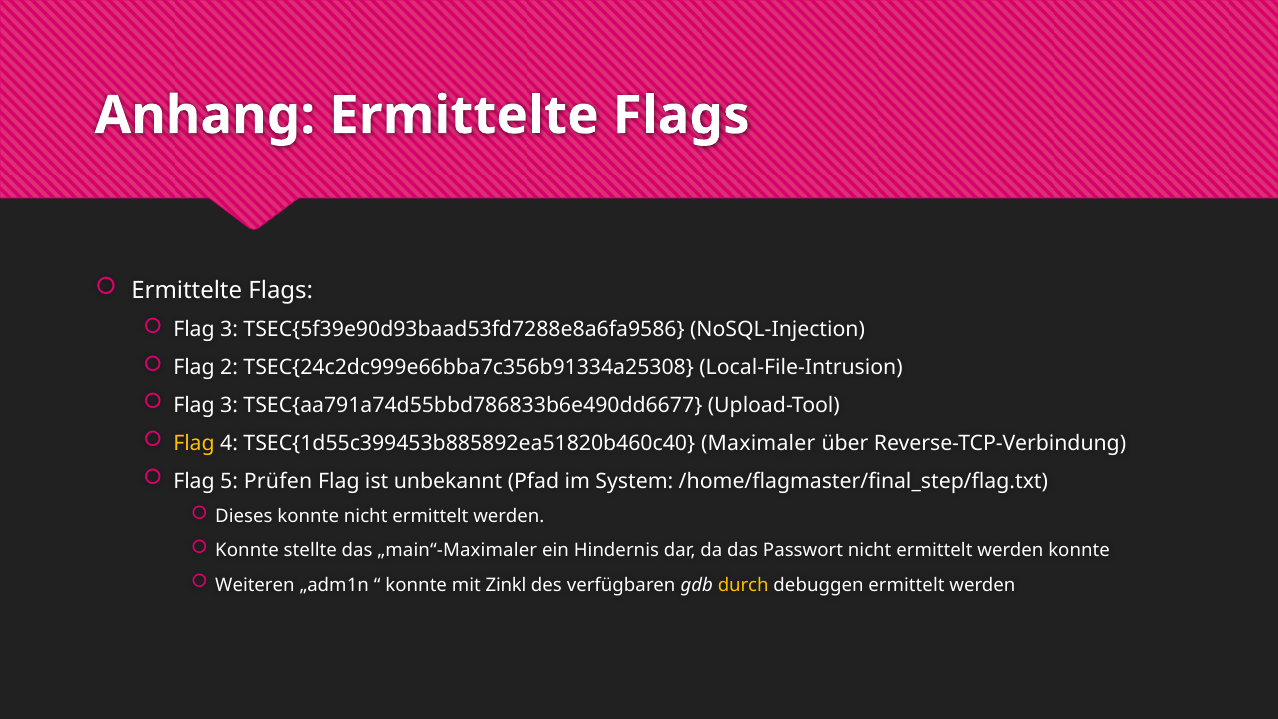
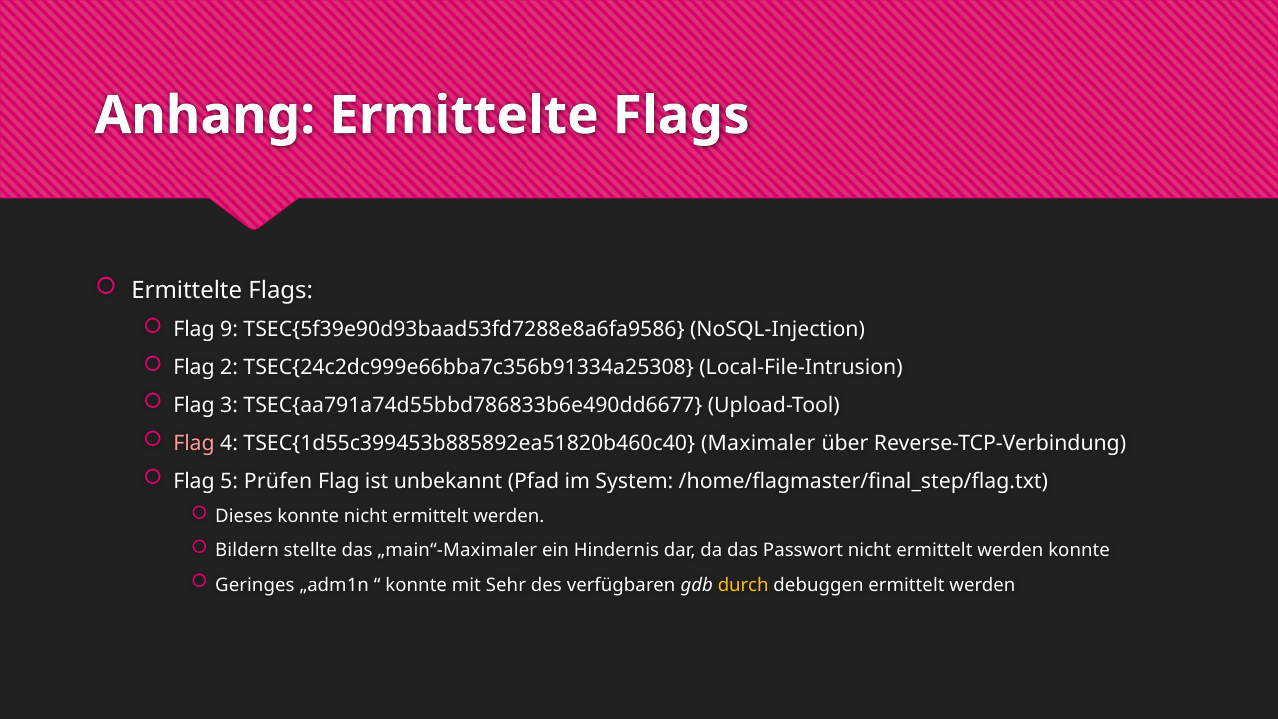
3 at (229, 330): 3 -> 9
Flag at (194, 443) colour: yellow -> pink
Konnte at (247, 551): Konnte -> Bildern
Weiteren: Weiteren -> Geringes
Zinkl: Zinkl -> Sehr
